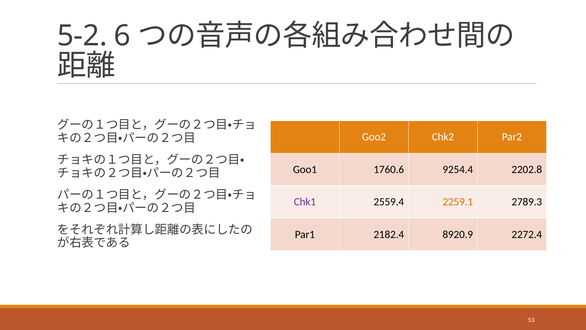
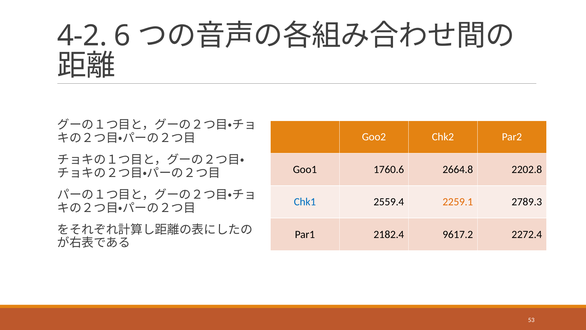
5-2: 5-2 -> 4-2
9254.4: 9254.4 -> 2664.8
Chk1 colour: purple -> blue
8920.9: 8920.9 -> 9617.2
